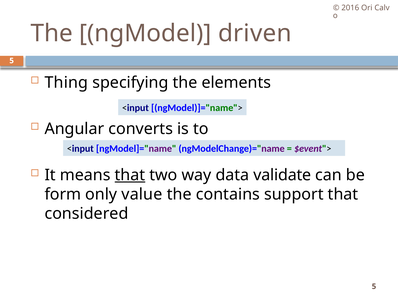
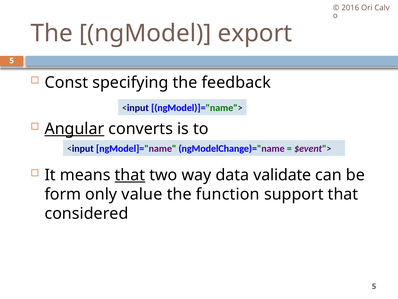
driven: driven -> export
Thing: Thing -> Const
elements: elements -> feedback
Angular underline: none -> present
contains: contains -> function
